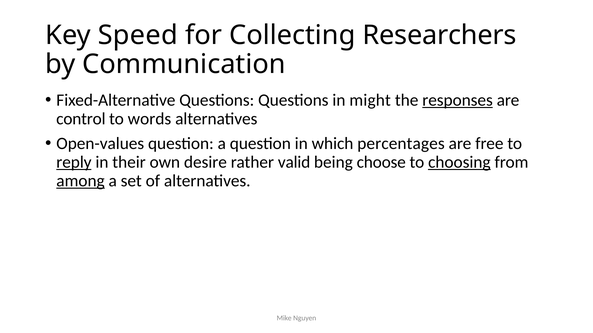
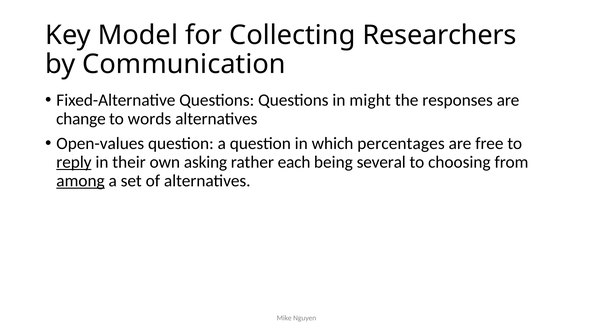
Speed: Speed -> Model
responses underline: present -> none
control: control -> change
desire: desire -> asking
valid: valid -> each
choose: choose -> several
choosing underline: present -> none
